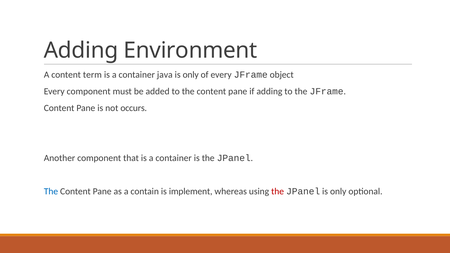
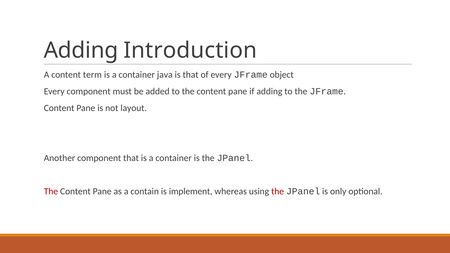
Environment: Environment -> Introduction
only at (191, 75): only -> that
occurs: occurs -> layout
The at (51, 192) colour: blue -> red
